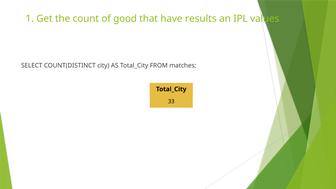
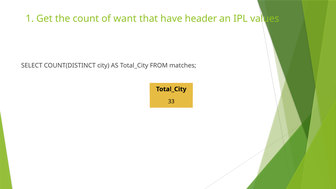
good: good -> want
results: results -> header
